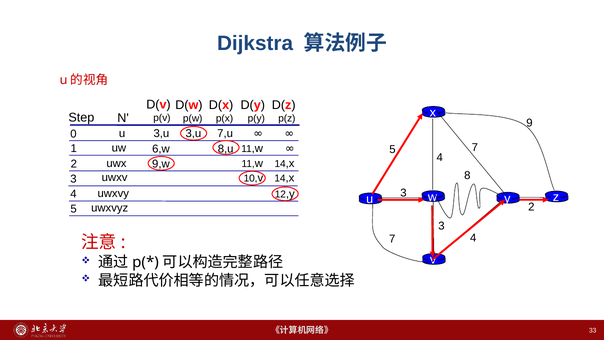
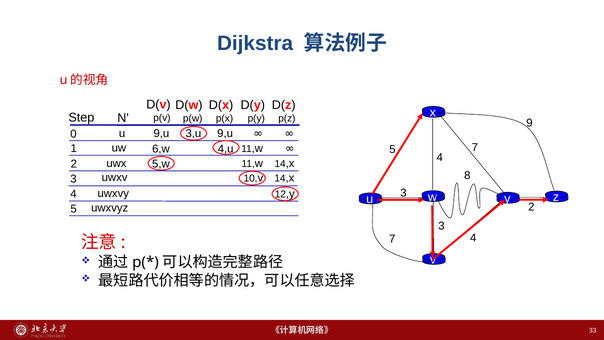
3,u at (161, 134): 3,u -> 9,u
3,u 7,u: 7,u -> 9,u
8,u: 8,u -> 4,u
9,w: 9,w -> 5,w
